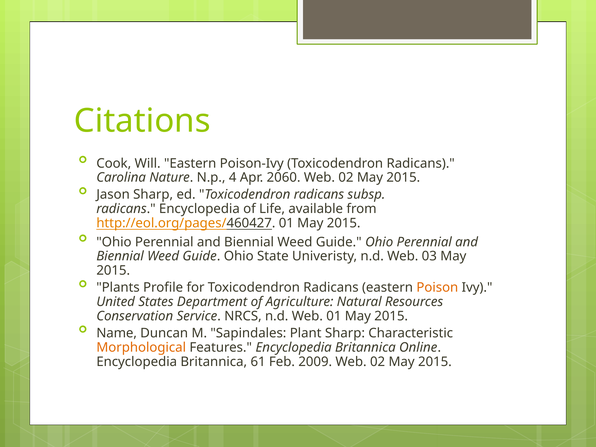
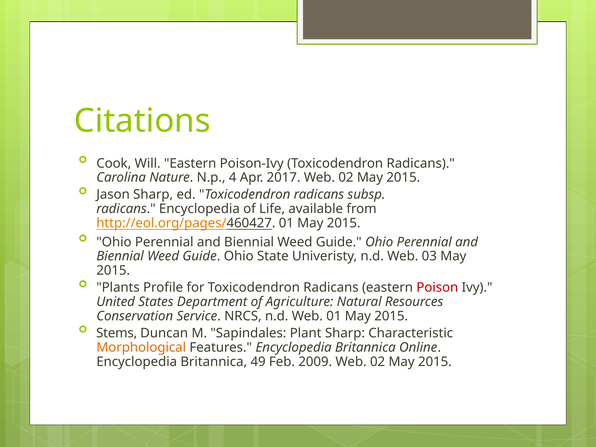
2060: 2060 -> 2017
Poison colour: orange -> red
Name: Name -> Stems
61: 61 -> 49
